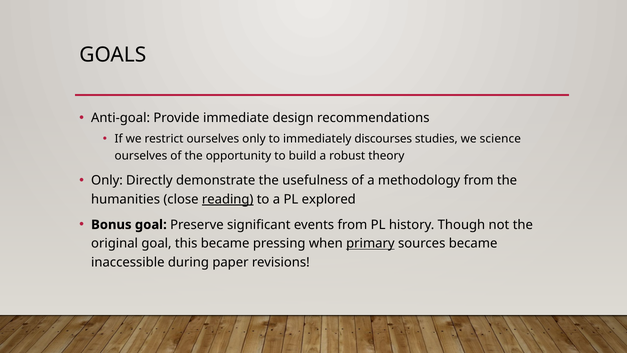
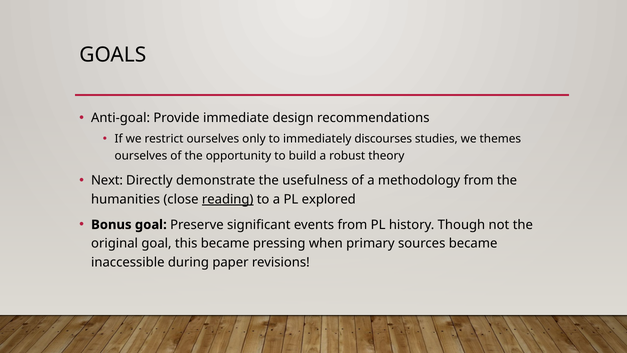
science: science -> themes
Only at (107, 180): Only -> Next
primary underline: present -> none
